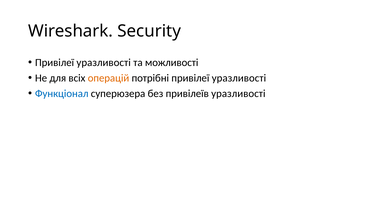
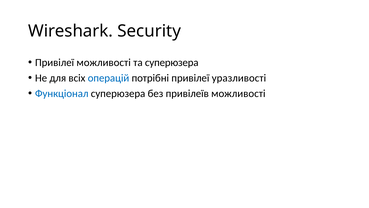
уразливості at (104, 62): уразливості -> можливості
та можливості: можливості -> суперюзера
операцій colour: orange -> blue
привілеїв уразливості: уразливості -> можливості
